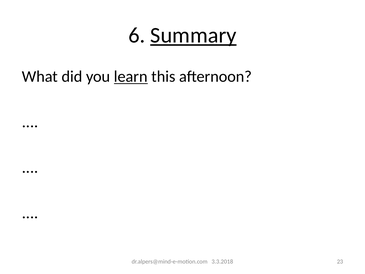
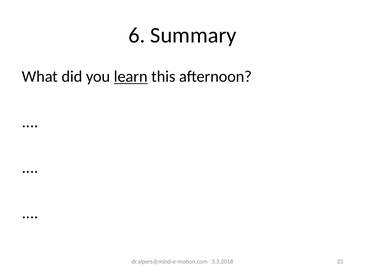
Summary underline: present -> none
